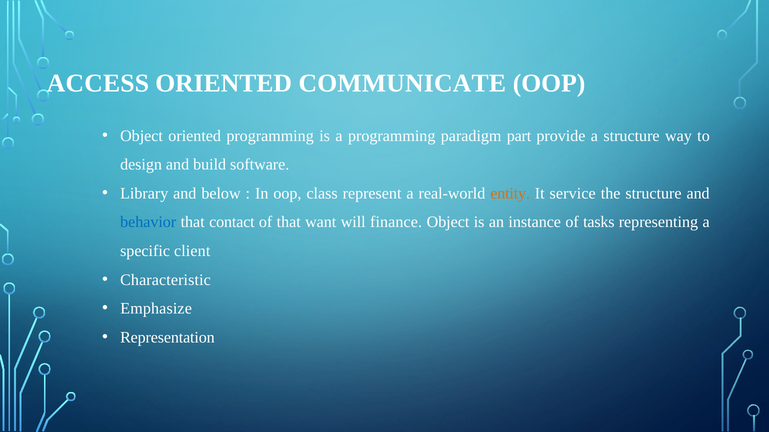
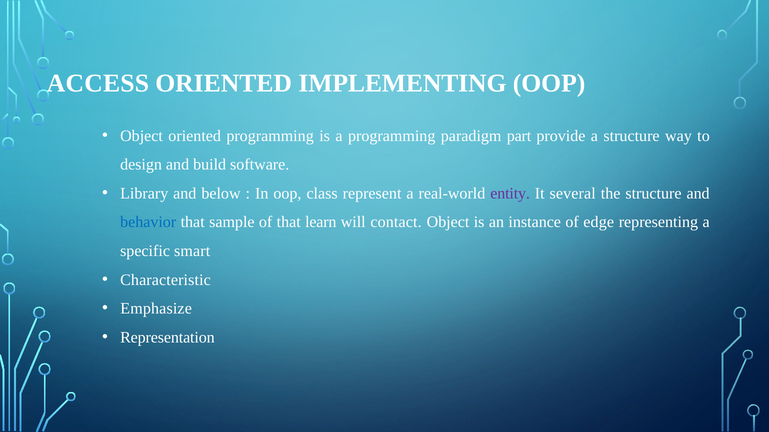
COMMUNICATE: COMMUNICATE -> IMPLEMENTING
entity colour: orange -> purple
service: service -> several
contact: contact -> sample
want: want -> learn
finance: finance -> contact
tasks: tasks -> edge
client: client -> smart
